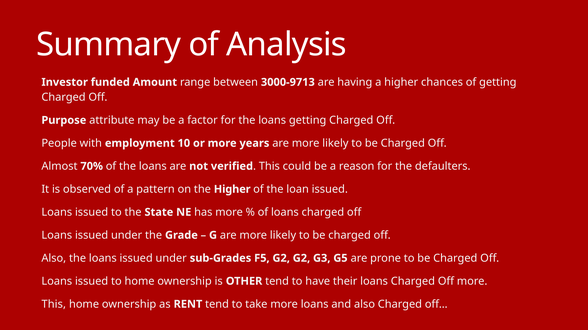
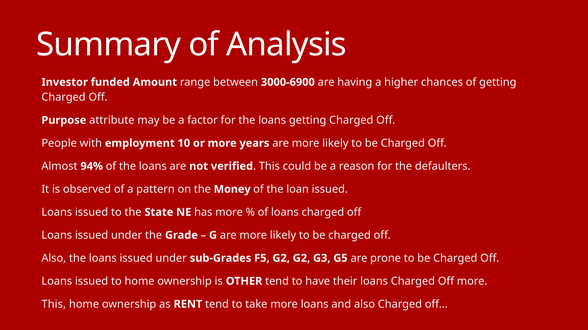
3000-9713: 3000-9713 -> 3000-6900
70%: 70% -> 94%
the Higher: Higher -> Money
